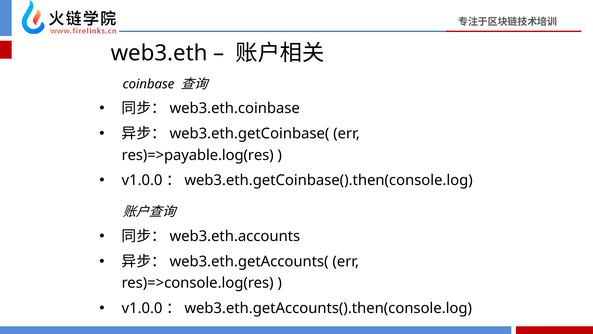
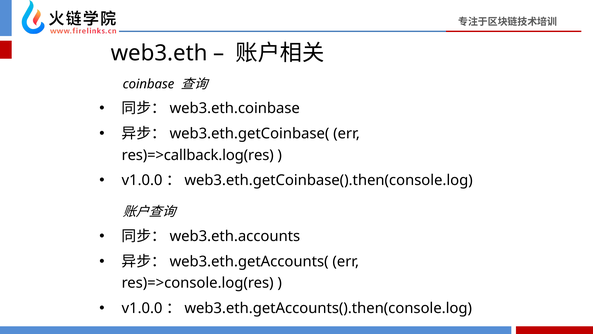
res)=>payable.log(res: res)=>payable.log(res -> res)=>callback.log(res
